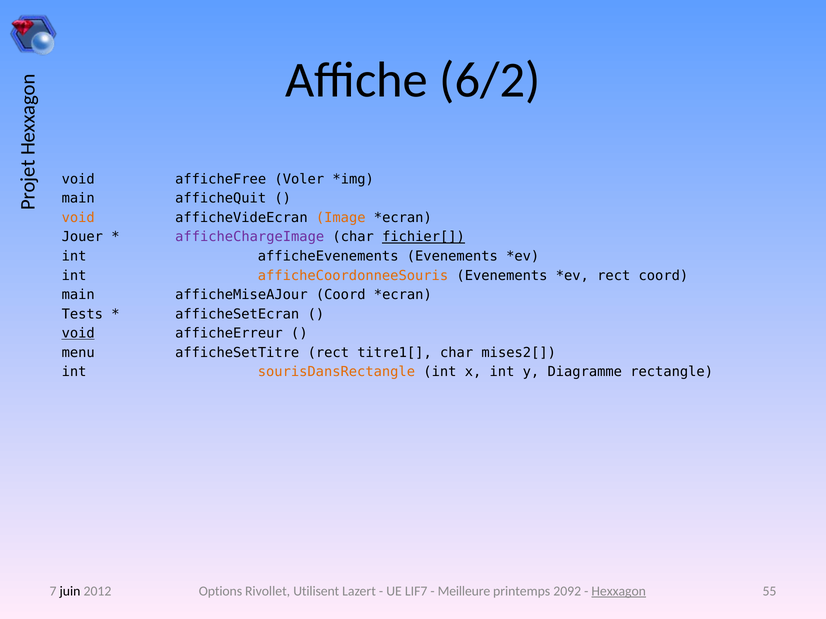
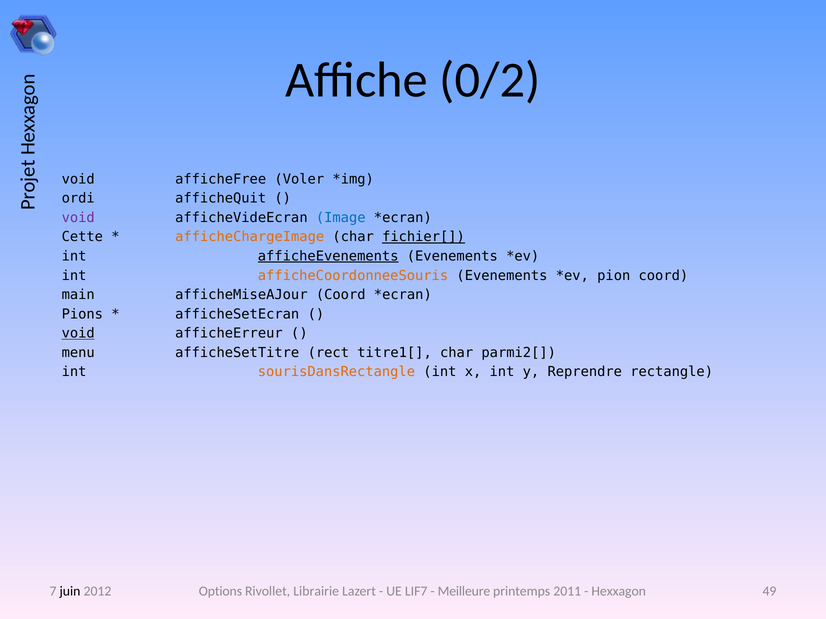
6/2: 6/2 -> 0/2
main at (78, 199): main -> ordi
void at (78, 218) colour: orange -> purple
Image colour: orange -> blue
Jouer: Jouer -> Cette
afficheChargeImage colour: purple -> orange
afficheEvenements underline: none -> present
rect at (614, 276): rect -> pion
Tests: Tests -> Pions
mises2[: mises2[ -> parmi2[
Diagramme: Diagramme -> Reprendre
Utilisent: Utilisent -> Librairie
2092: 2092 -> 2011
Hexxagon underline: present -> none
55: 55 -> 49
